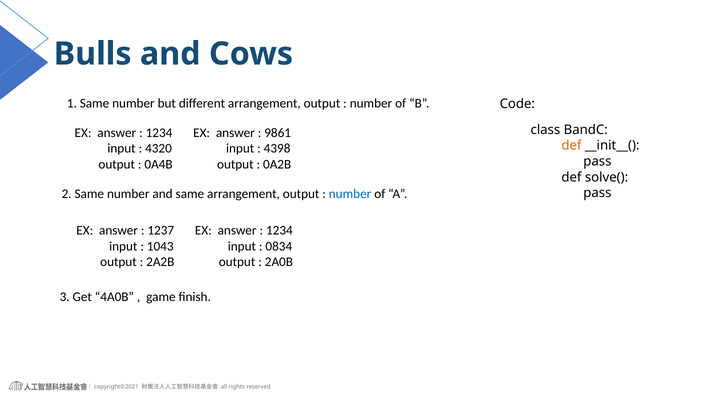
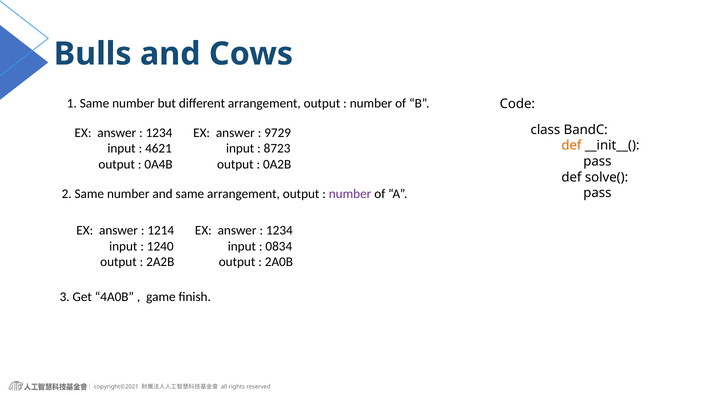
9861: 9861 -> 9729
4320: 4320 -> 4621
4398: 4398 -> 8723
number at (350, 194) colour: blue -> purple
1237: 1237 -> 1214
1043: 1043 -> 1240
